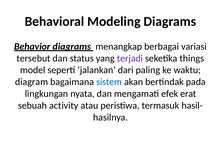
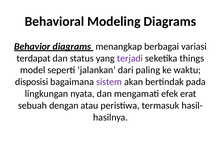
tersebut: tersebut -> terdapat
diagram: diagram -> disposisi
sistem colour: blue -> purple
activity: activity -> dengan
